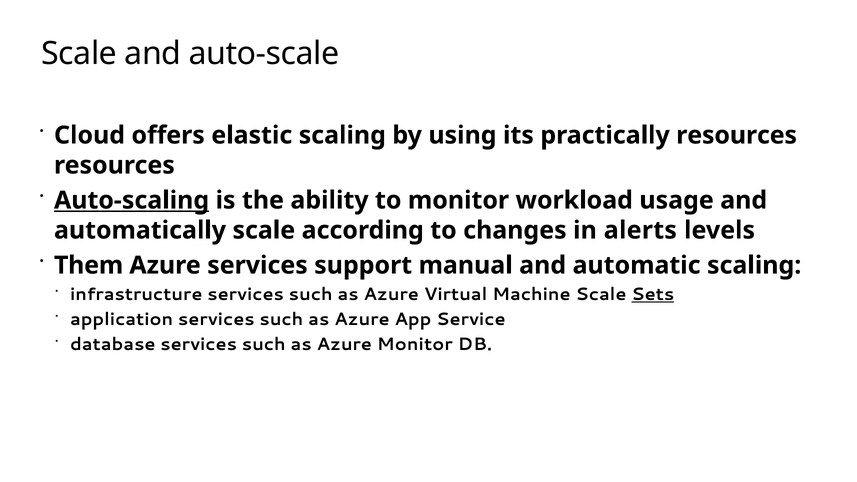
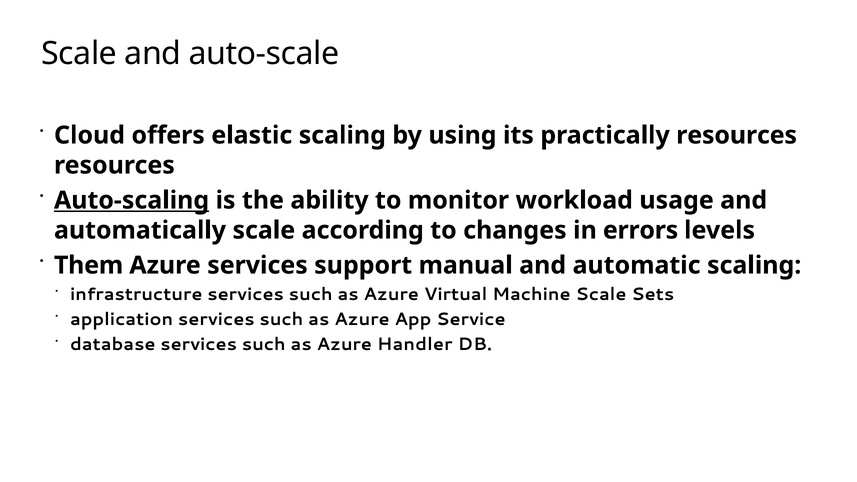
alerts: alerts -> errors
Sets underline: present -> none
Azure Monitor: Monitor -> Handler
